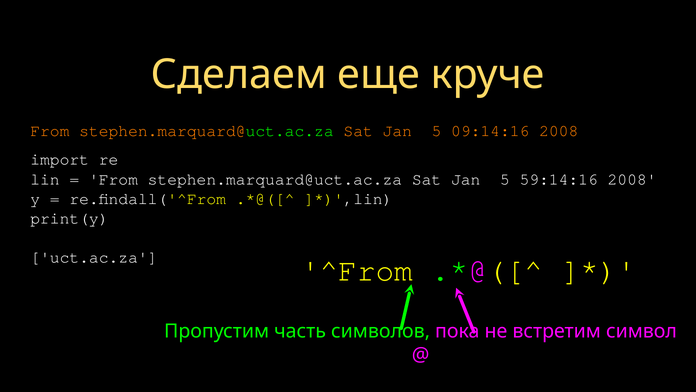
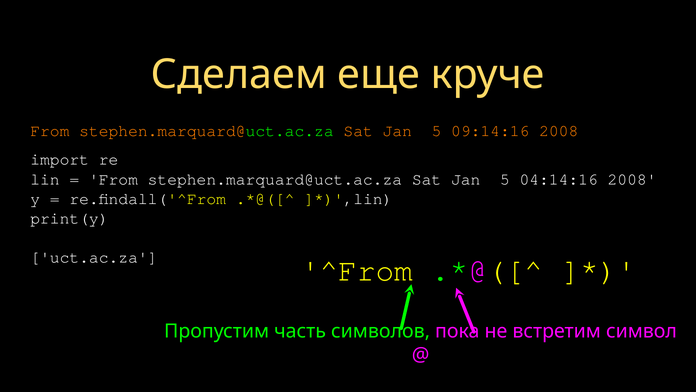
59:14:16: 59:14:16 -> 04:14:16
